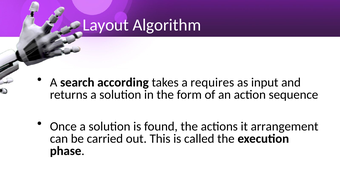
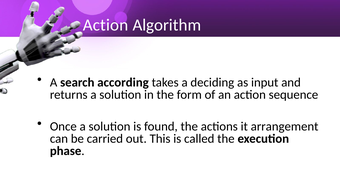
Layout at (106, 25): Layout -> Action
requires: requires -> deciding
